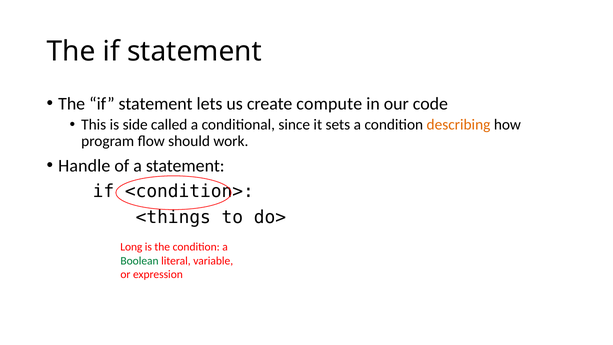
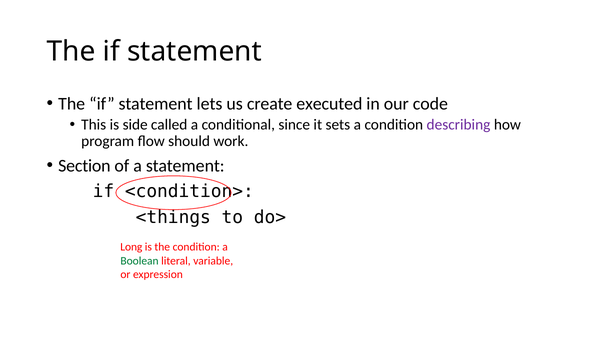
compute: compute -> executed
describing colour: orange -> purple
Handle: Handle -> Section
